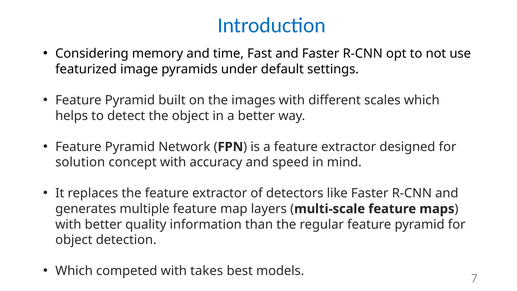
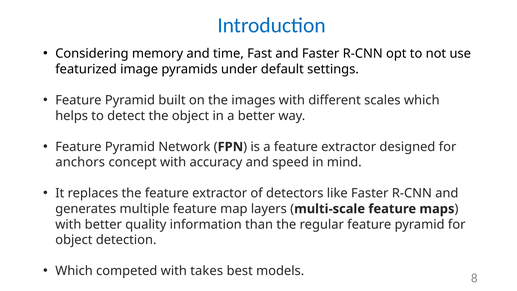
solution: solution -> anchors
7: 7 -> 8
